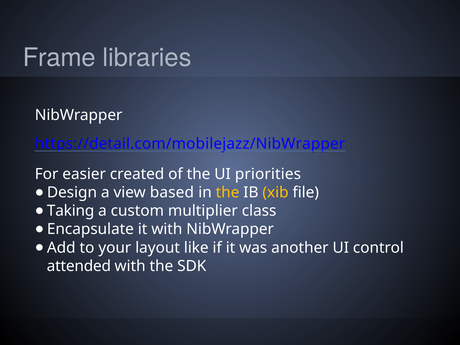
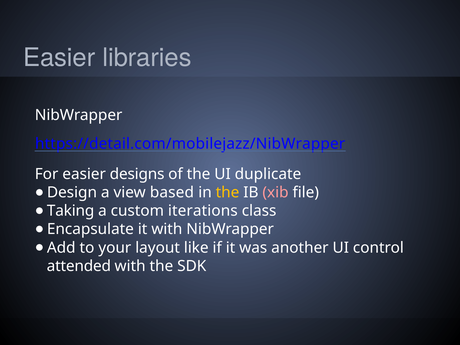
Frame at (59, 58): Frame -> Easier
created: created -> designs
priorities: priorities -> duplicate
xib colour: yellow -> pink
multiplier: multiplier -> iterations
